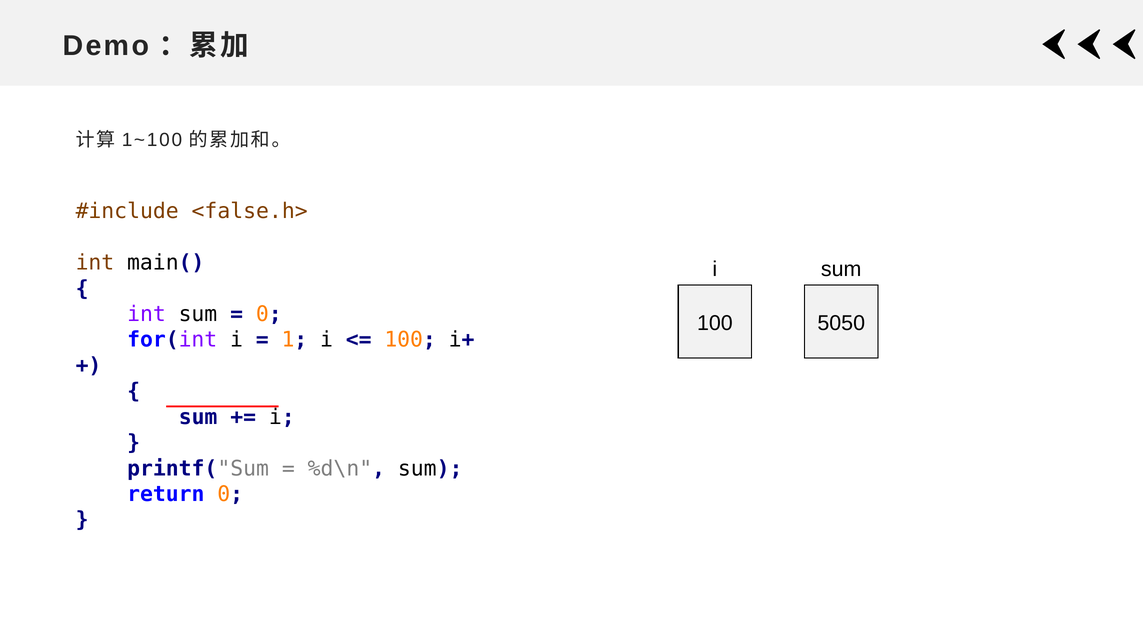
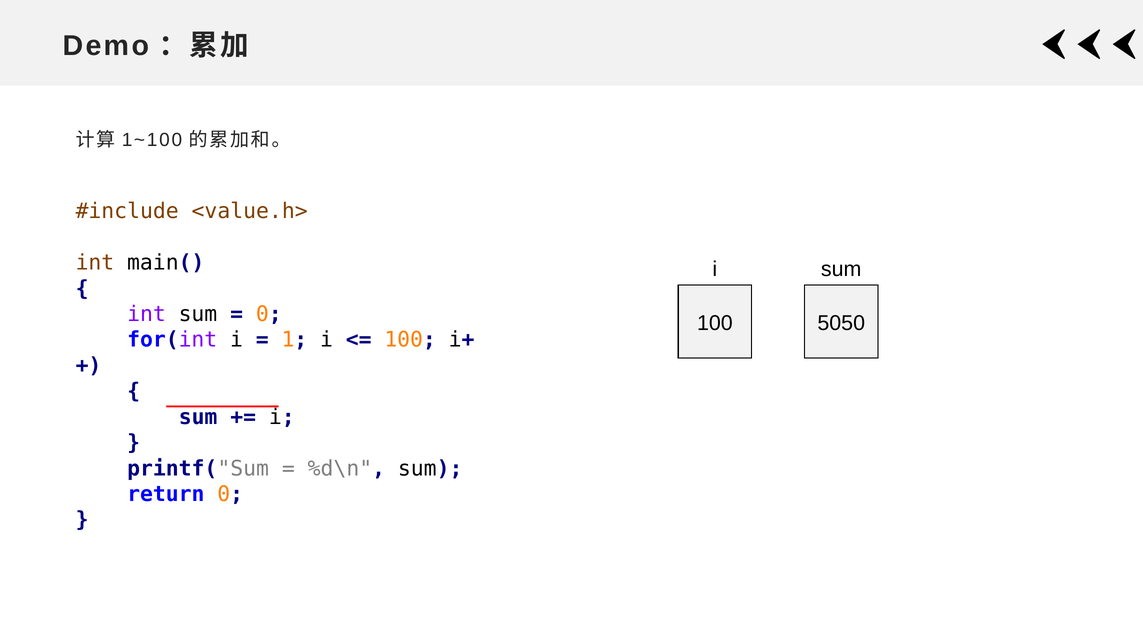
<false.h>: <false.h> -> <value.h>
